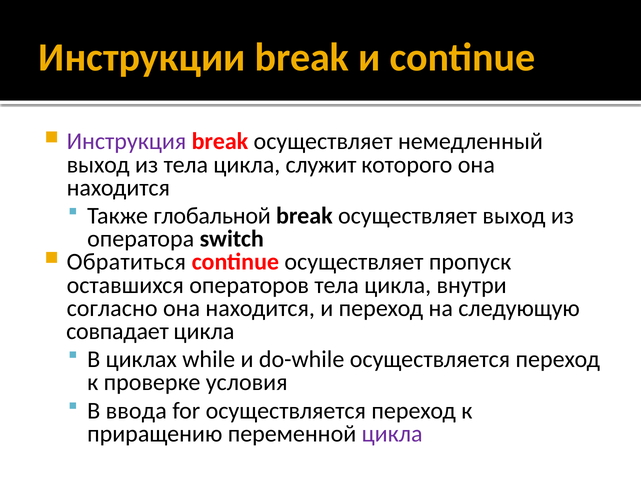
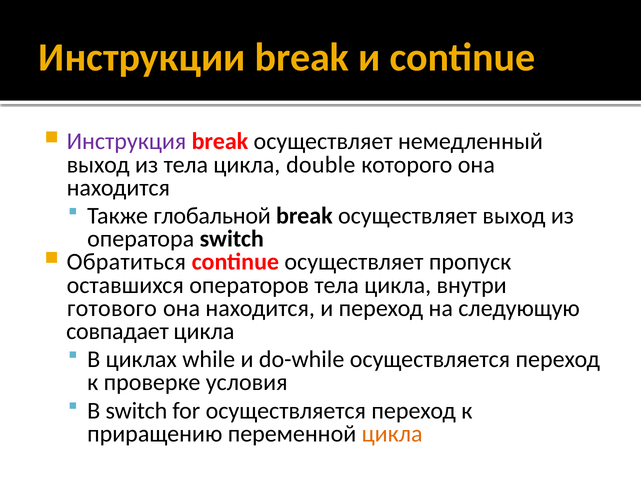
служит: служит -> double
согласно: согласно -> готового
В ввода: ввода -> switch
цикла at (392, 433) colour: purple -> orange
